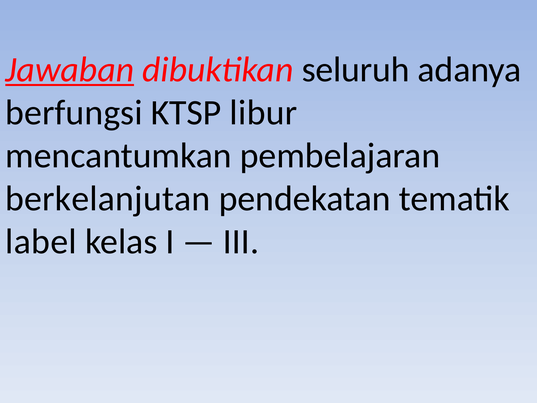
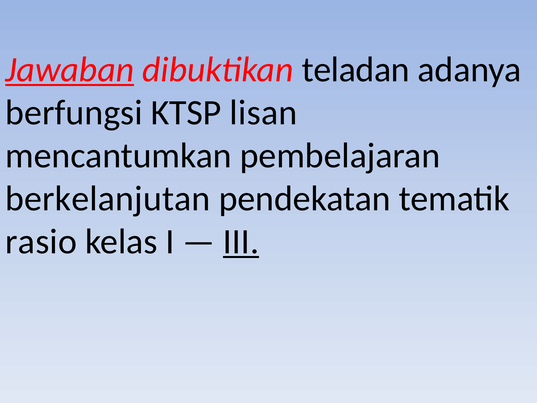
seluruh: seluruh -> teladan
libur: libur -> lisan
label: label -> rasio
III underline: none -> present
